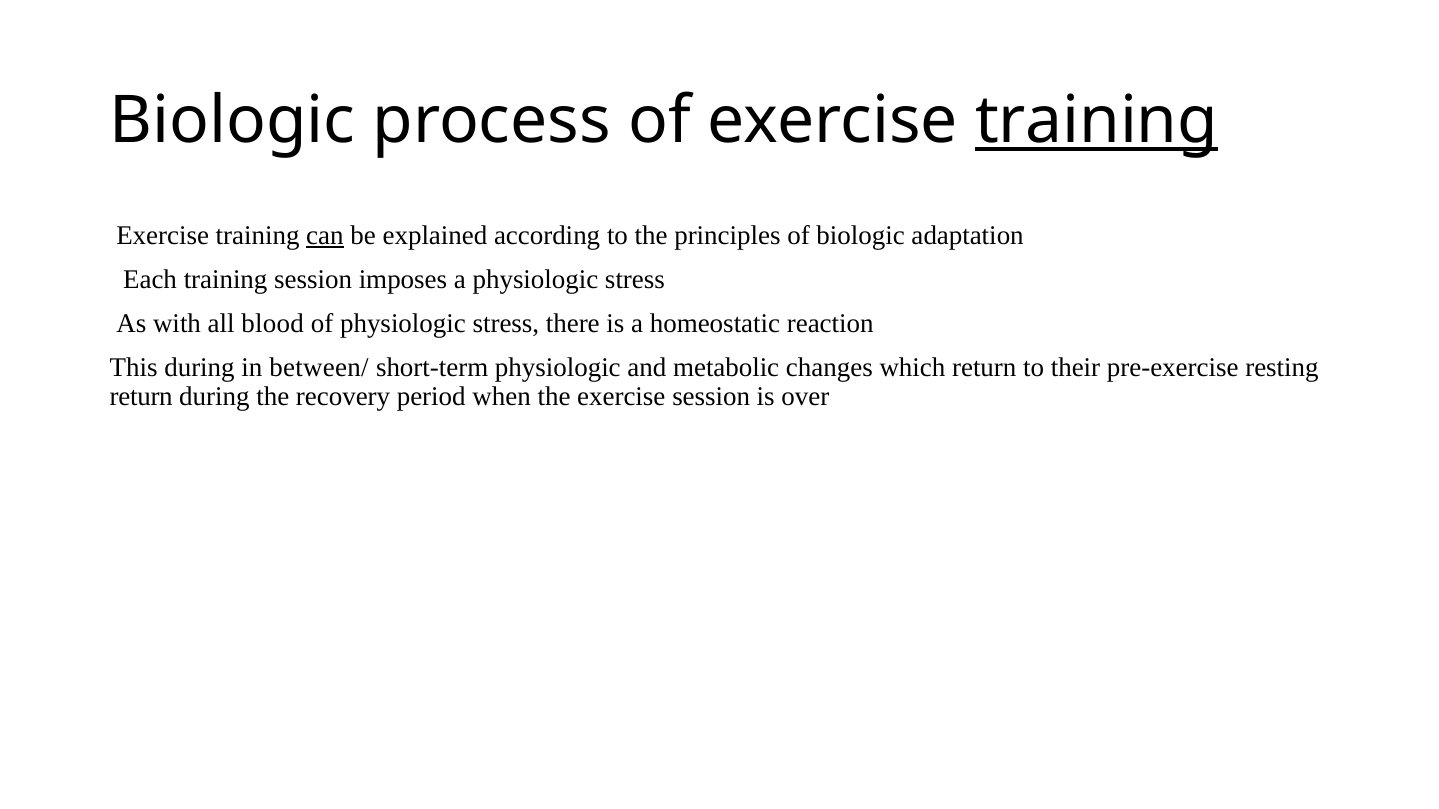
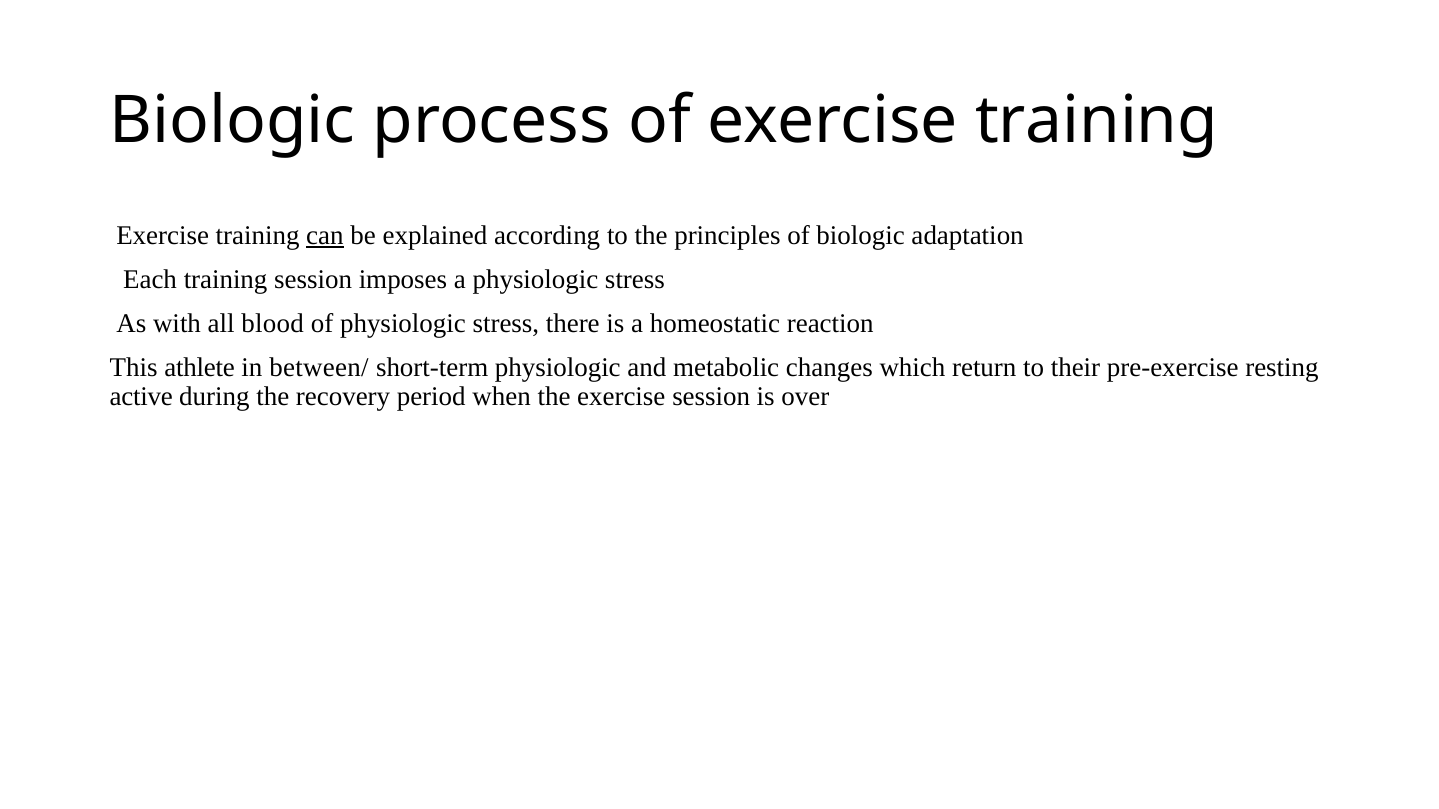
training at (1097, 121) underline: present -> none
This during: during -> athlete
return at (141, 397): return -> active
